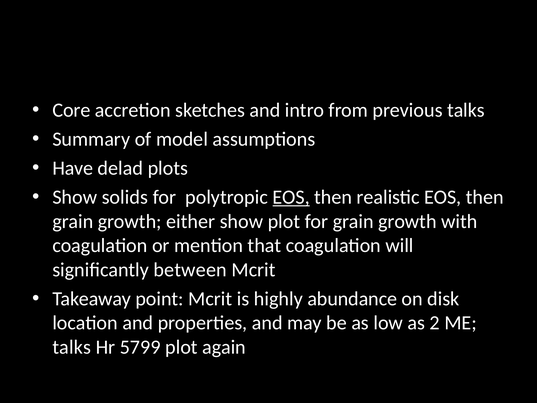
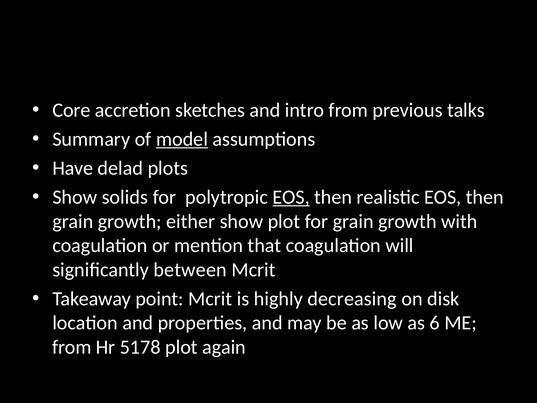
model underline: none -> present
abundance: abundance -> decreasing
2: 2 -> 6
talks at (72, 347): talks -> from
5799: 5799 -> 5178
